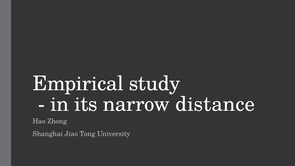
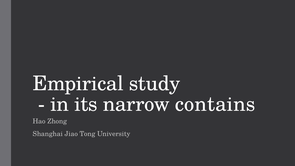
distance: distance -> contains
